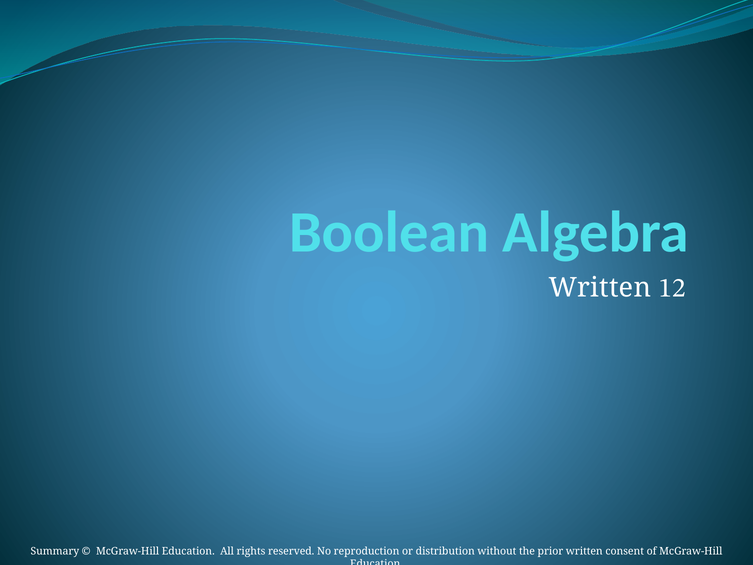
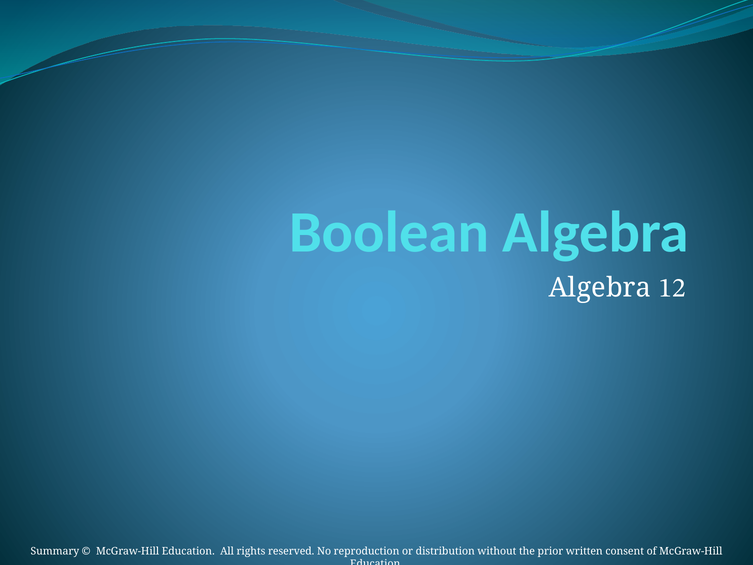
Written at (600, 288): Written -> Algebra
